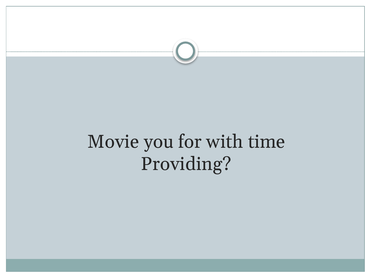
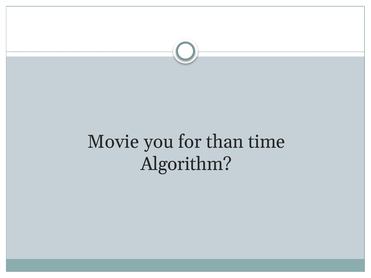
with: with -> than
Providing: Providing -> Algorithm
